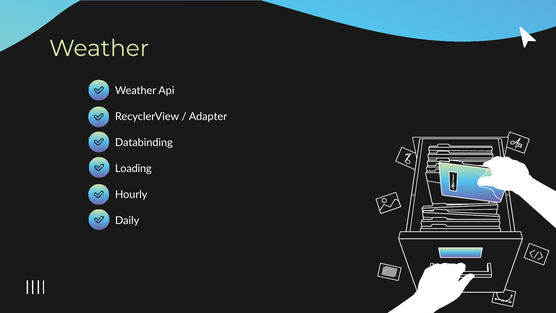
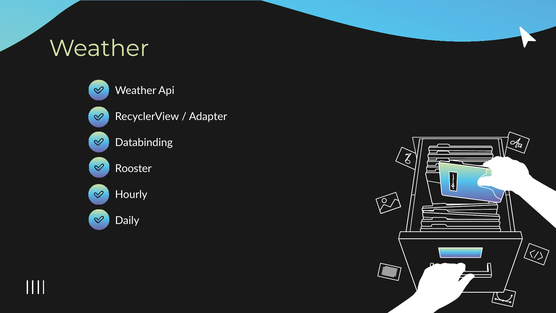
Loading: Loading -> Rooster
